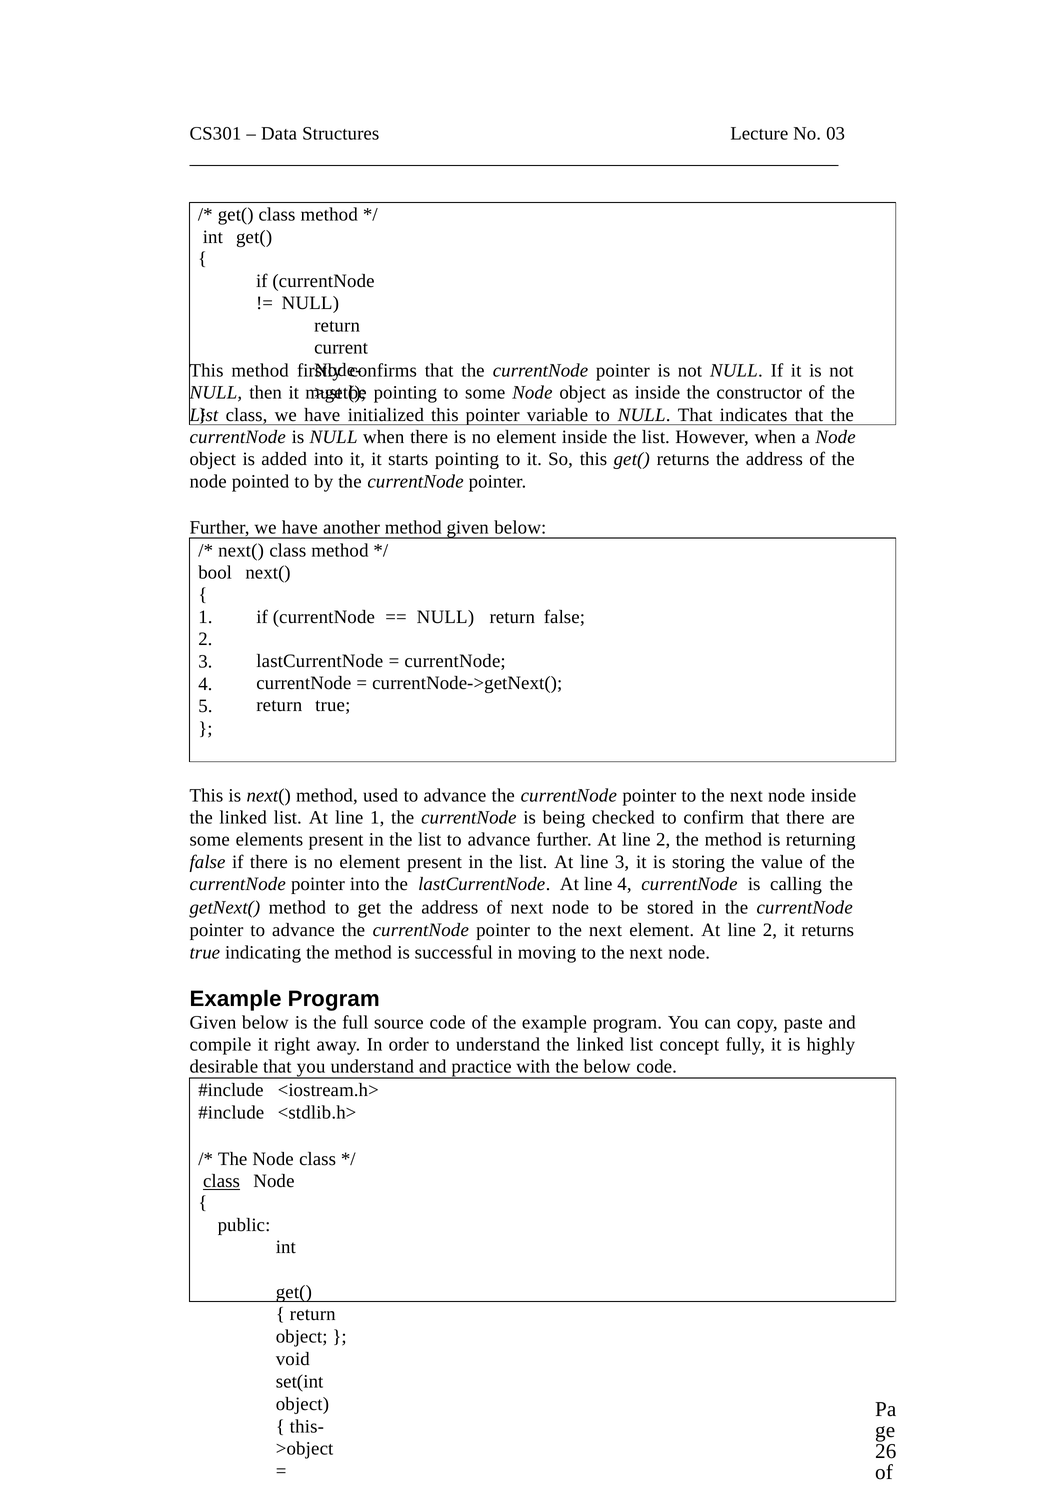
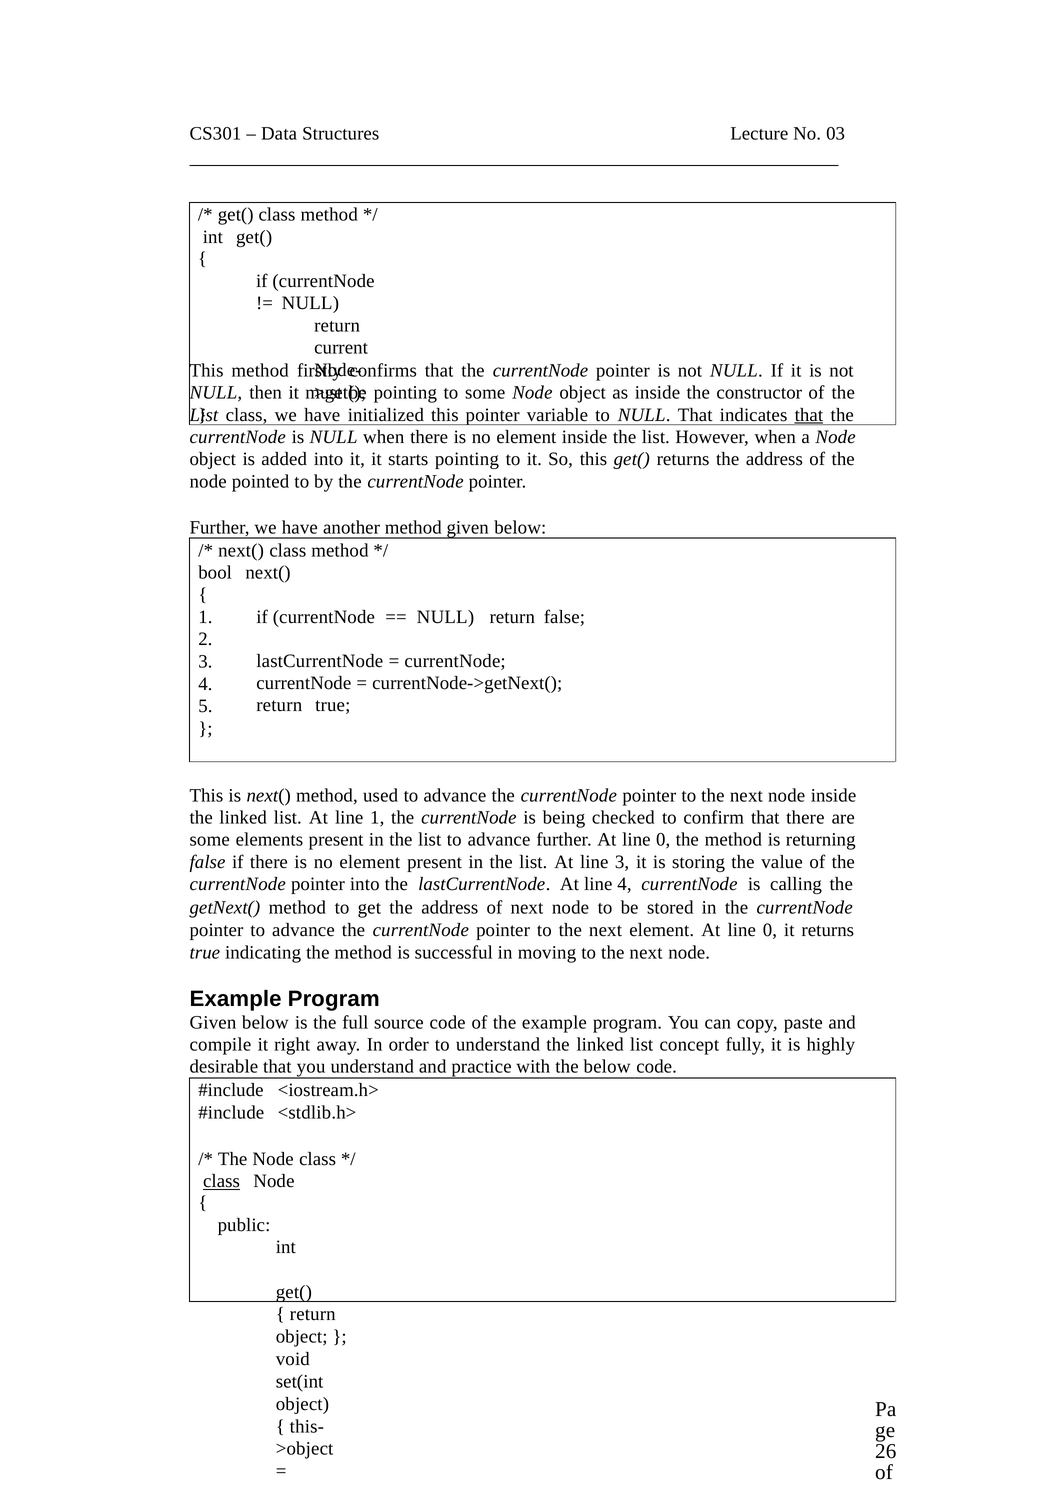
that at (809, 415) underline: none -> present
further At line 2: 2 -> 0
element At line 2: 2 -> 0
